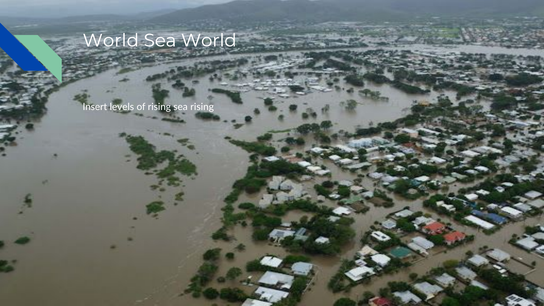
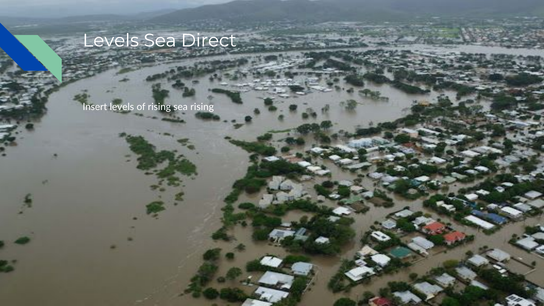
World at (111, 40): World -> Levels
Sea World: World -> Direct
